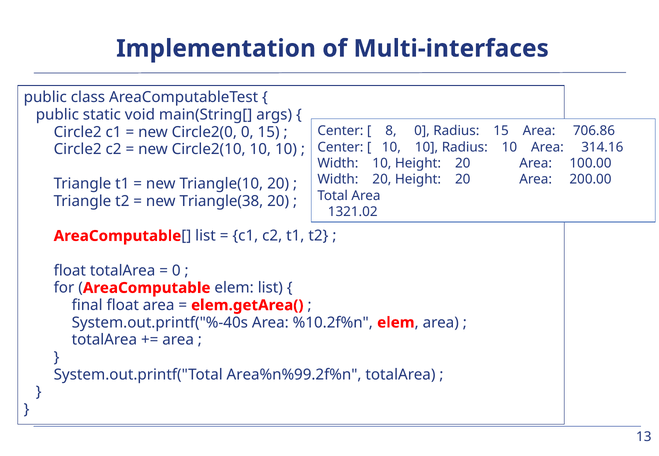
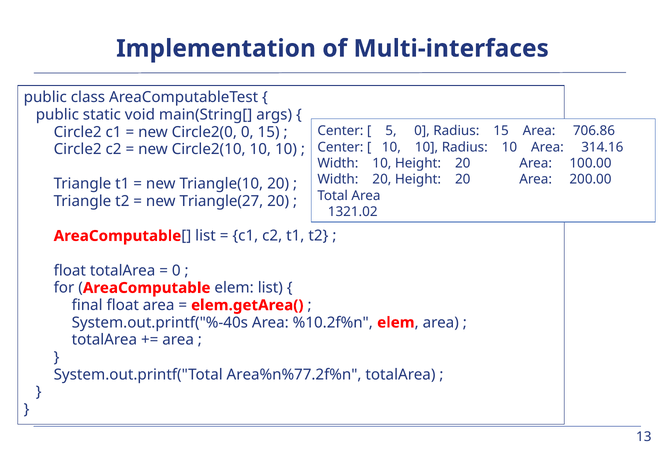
8: 8 -> 5
Triangle(38: Triangle(38 -> Triangle(27
Area%n%99.2f%n: Area%n%99.2f%n -> Area%n%77.2f%n
